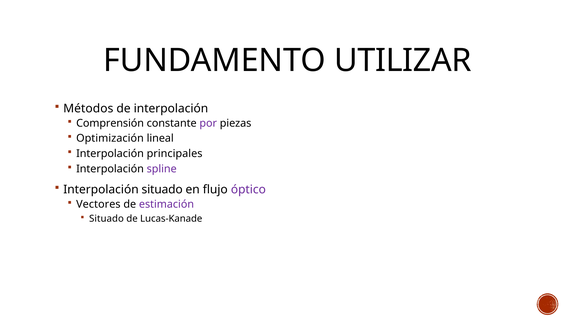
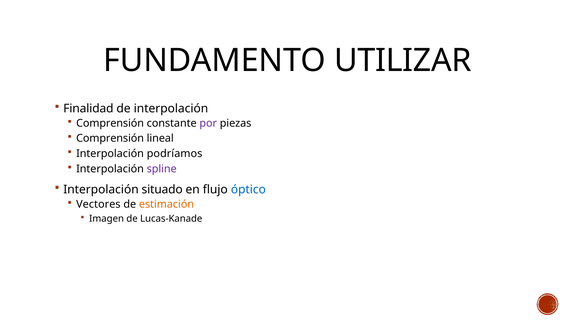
Métodos: Métodos -> Finalidad
Optimización at (110, 138): Optimización -> Comprensión
principales: principales -> podríamos
óptico colour: purple -> blue
estimación colour: purple -> orange
Situado at (106, 219): Situado -> Imagen
